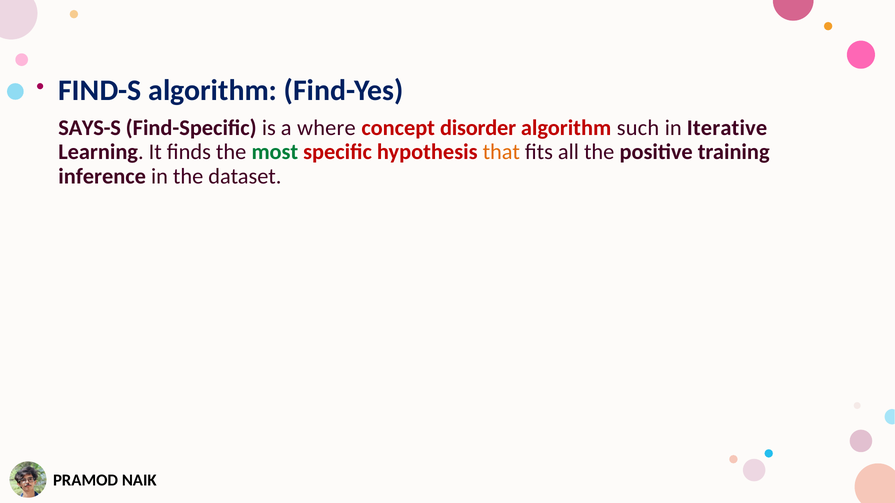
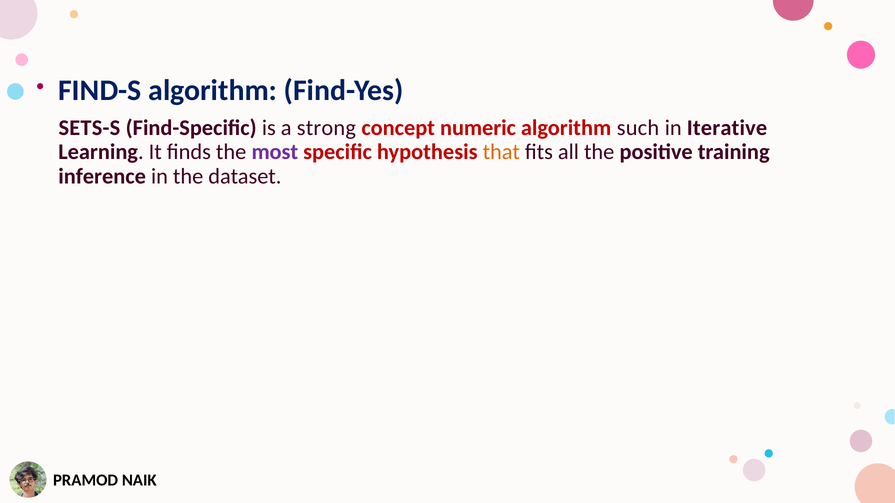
SAYS-S: SAYS-S -> SETS-S
where: where -> strong
disorder: disorder -> numeric
most colour: green -> purple
